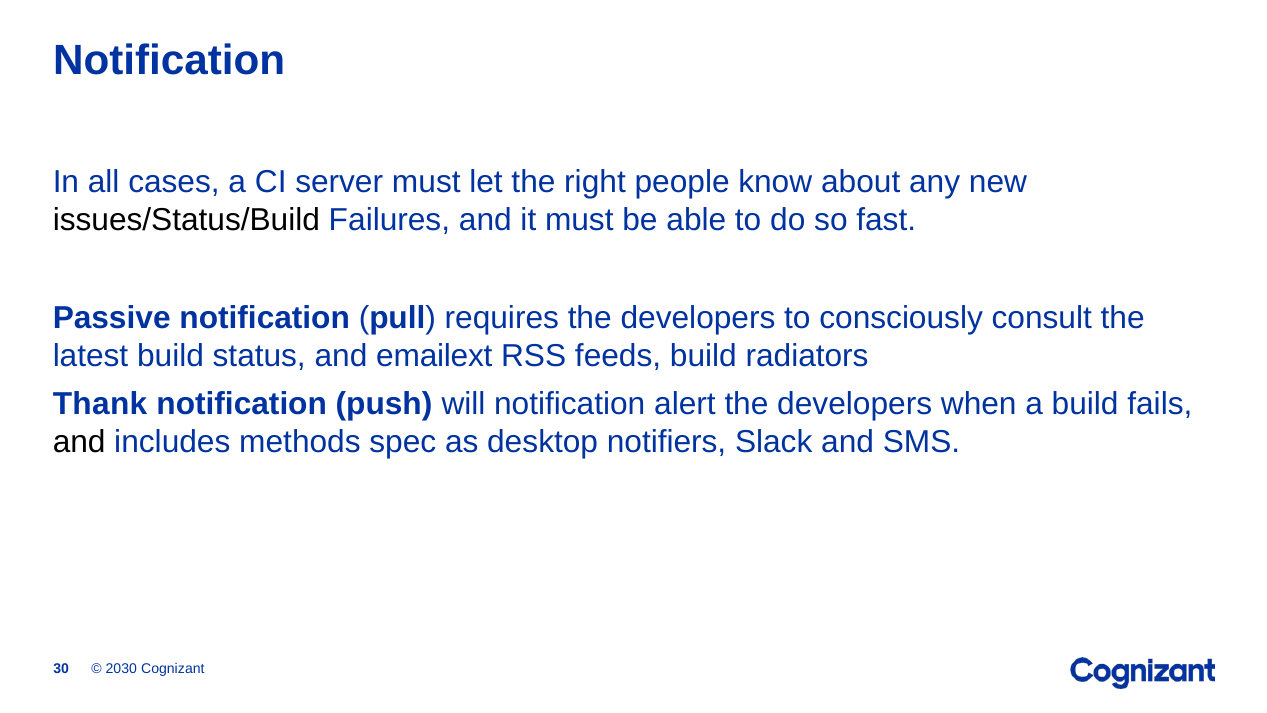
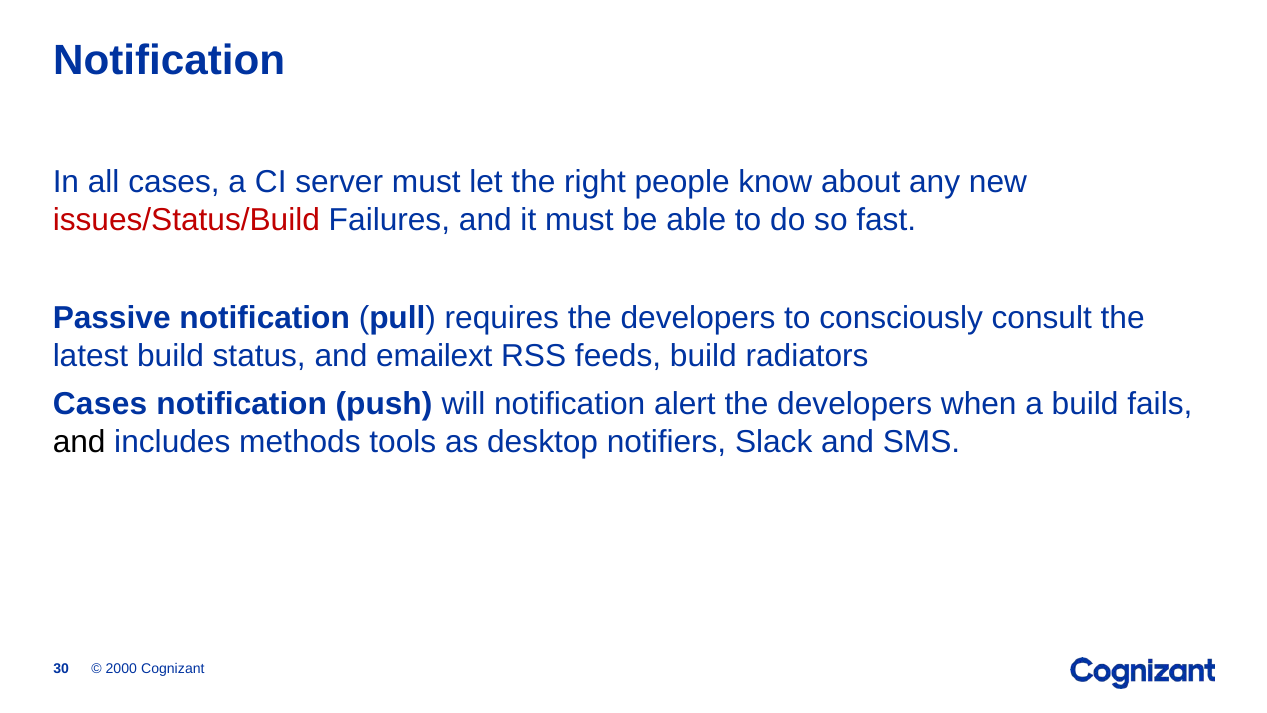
issues/Status/Build colour: black -> red
Thank at (100, 404): Thank -> Cases
spec: spec -> tools
2030: 2030 -> 2000
